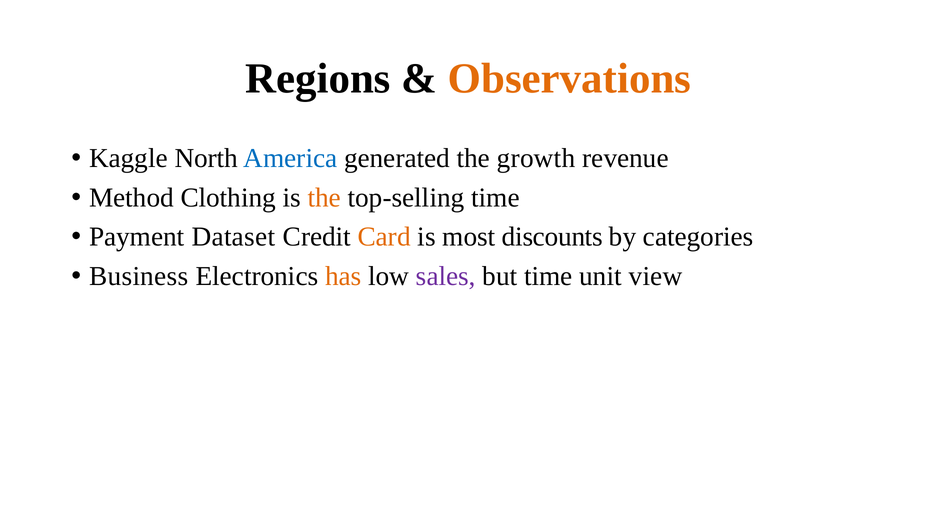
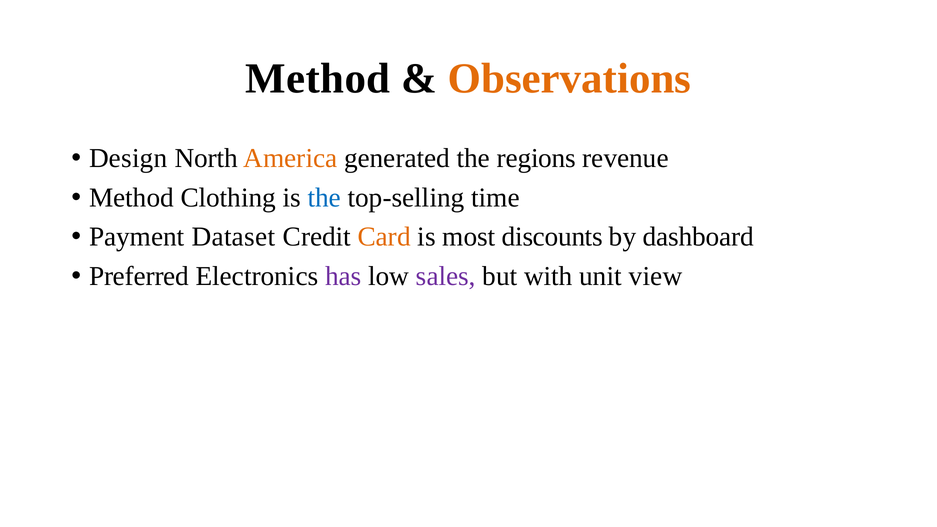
Regions at (318, 79): Regions -> Method
Kaggle: Kaggle -> Design
America colour: blue -> orange
growth: growth -> regions
the at (324, 198) colour: orange -> blue
categories: categories -> dashboard
Business: Business -> Preferred
has colour: orange -> purple
but time: time -> with
